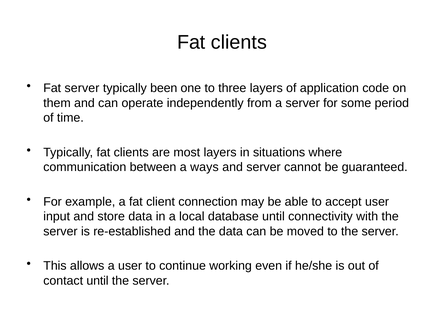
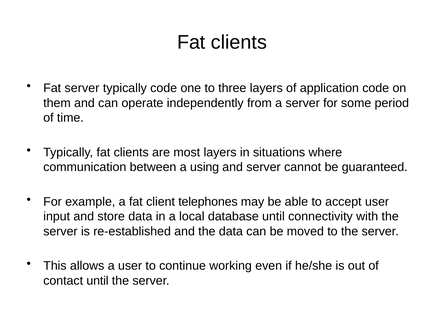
typically been: been -> code
ways: ways -> using
connection: connection -> telephones
